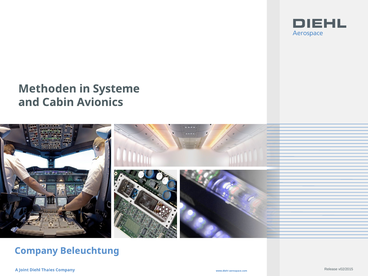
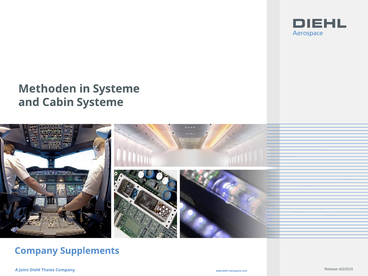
Cabin Avionics: Avionics -> Systeme
Beleuchtung: Beleuchtung -> Supplements
